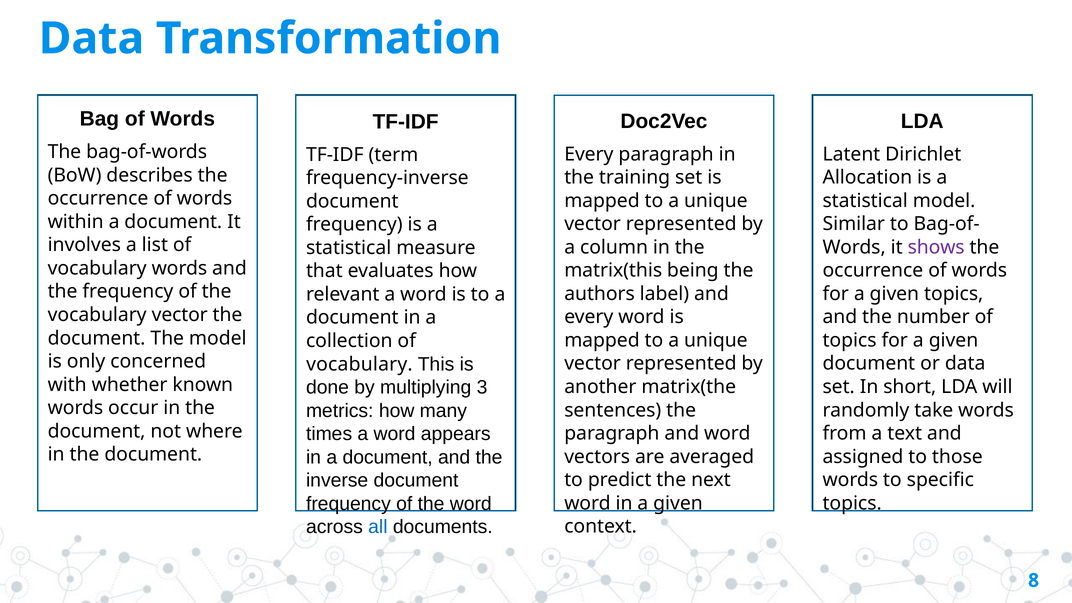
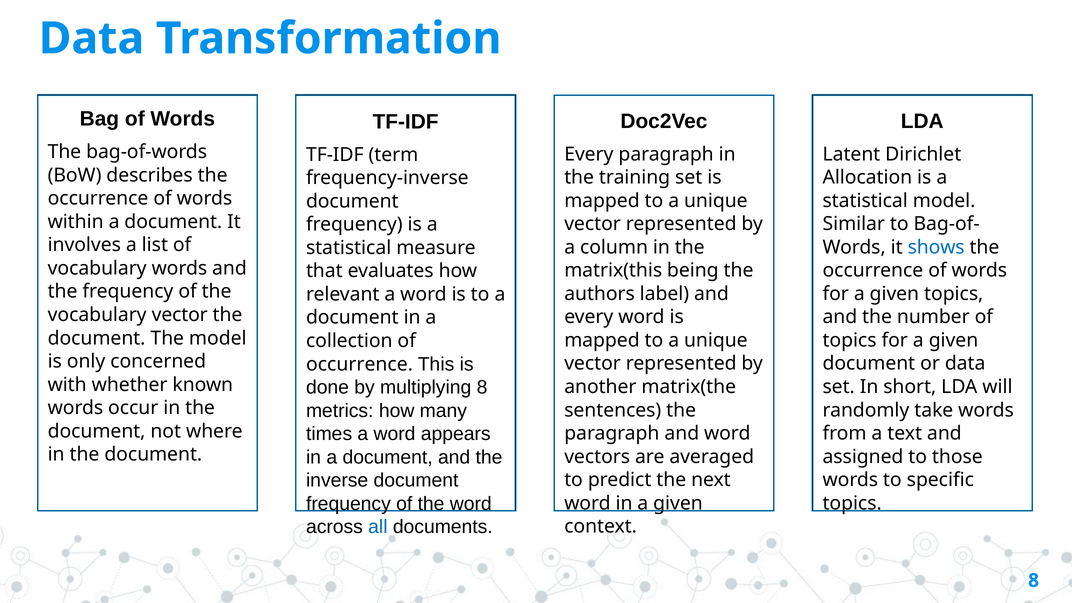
shows colour: purple -> blue
vocabulary at (359, 364): vocabulary -> occurrence
multiplying 3: 3 -> 8
